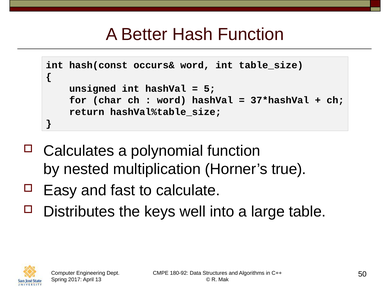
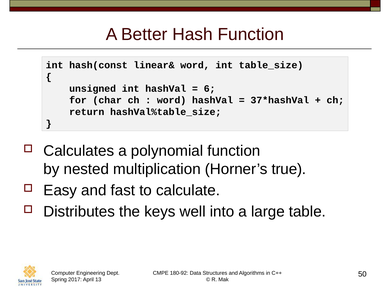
occurs&: occurs& -> linear&
5: 5 -> 6
